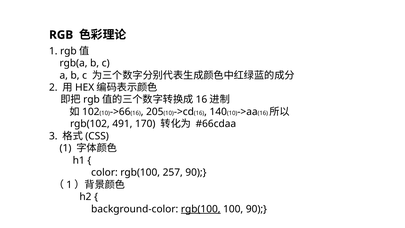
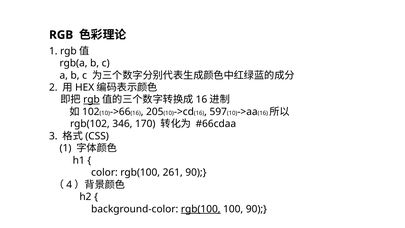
rgb at (91, 100) underline: none -> present
140: 140 -> 597
491: 491 -> 346
257: 257 -> 261
1 at (69, 185): 1 -> 4
